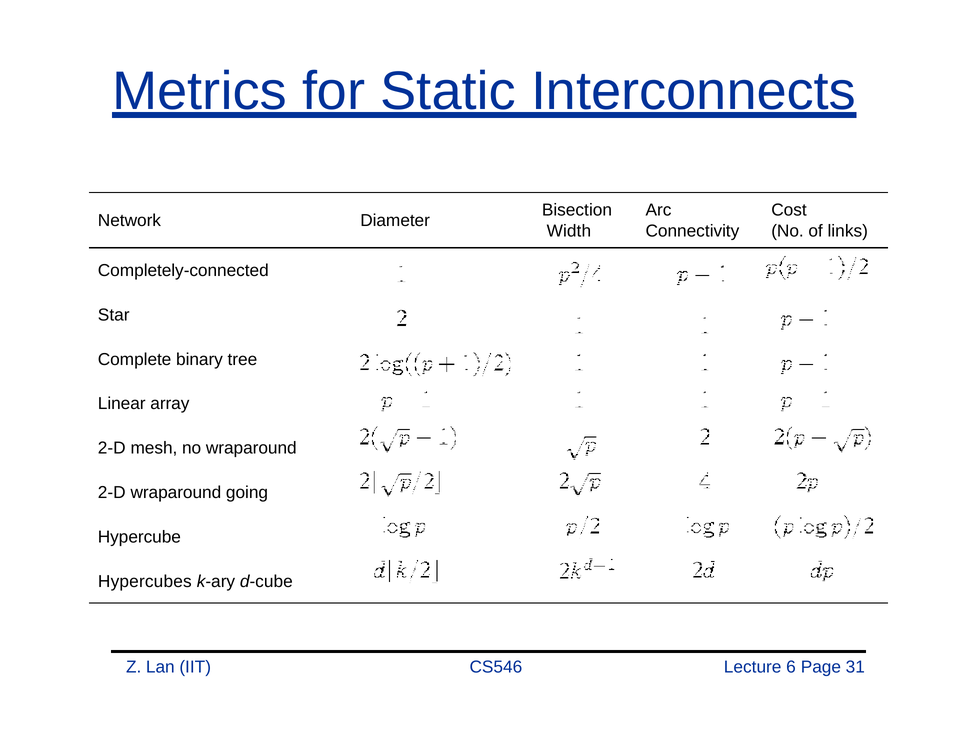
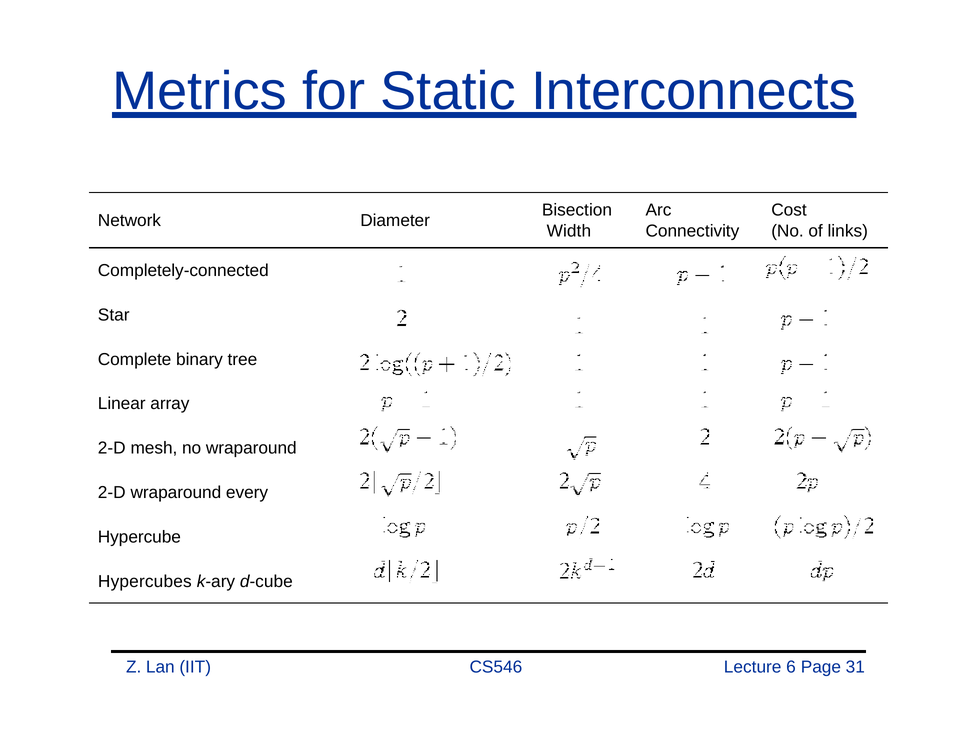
going: going -> every
